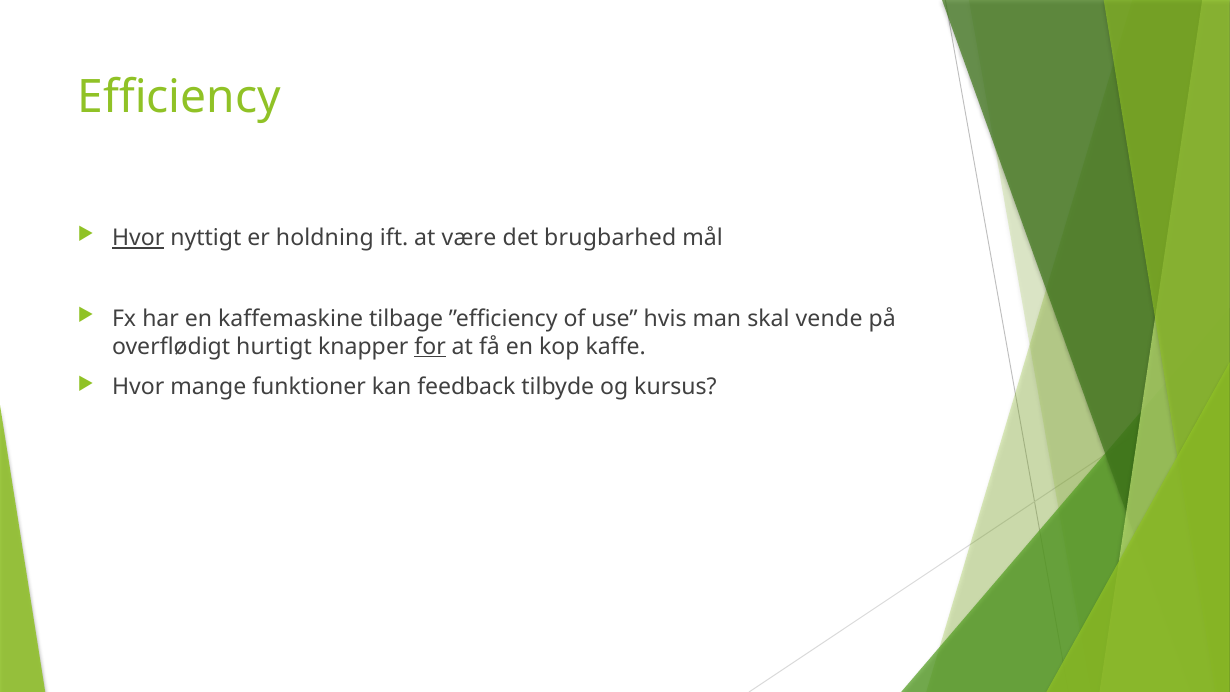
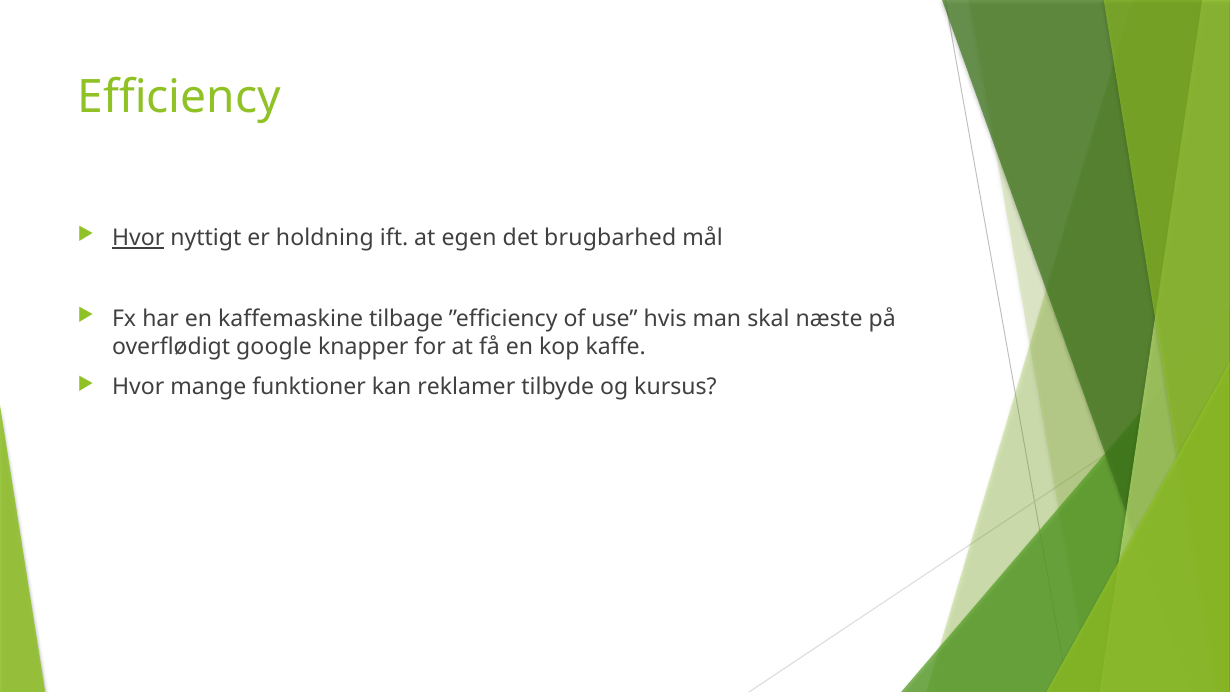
være: være -> egen
vende: vende -> næste
hurtigt: hurtigt -> google
for underline: present -> none
feedback: feedback -> reklamer
